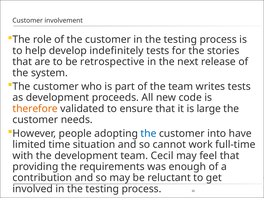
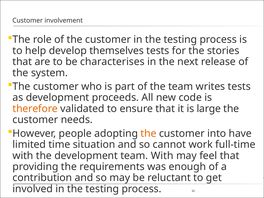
indefinitely: indefinitely -> themselves
retrospective: retrospective -> characterises
the at (149, 133) colour: blue -> orange
team Cecil: Cecil -> With
